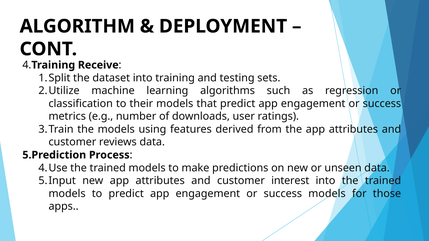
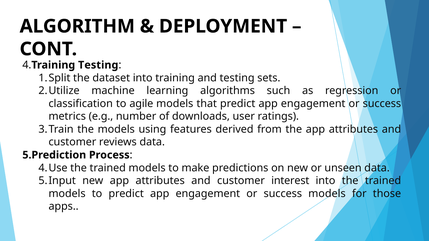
Training Receive: Receive -> Testing
their: their -> agile
